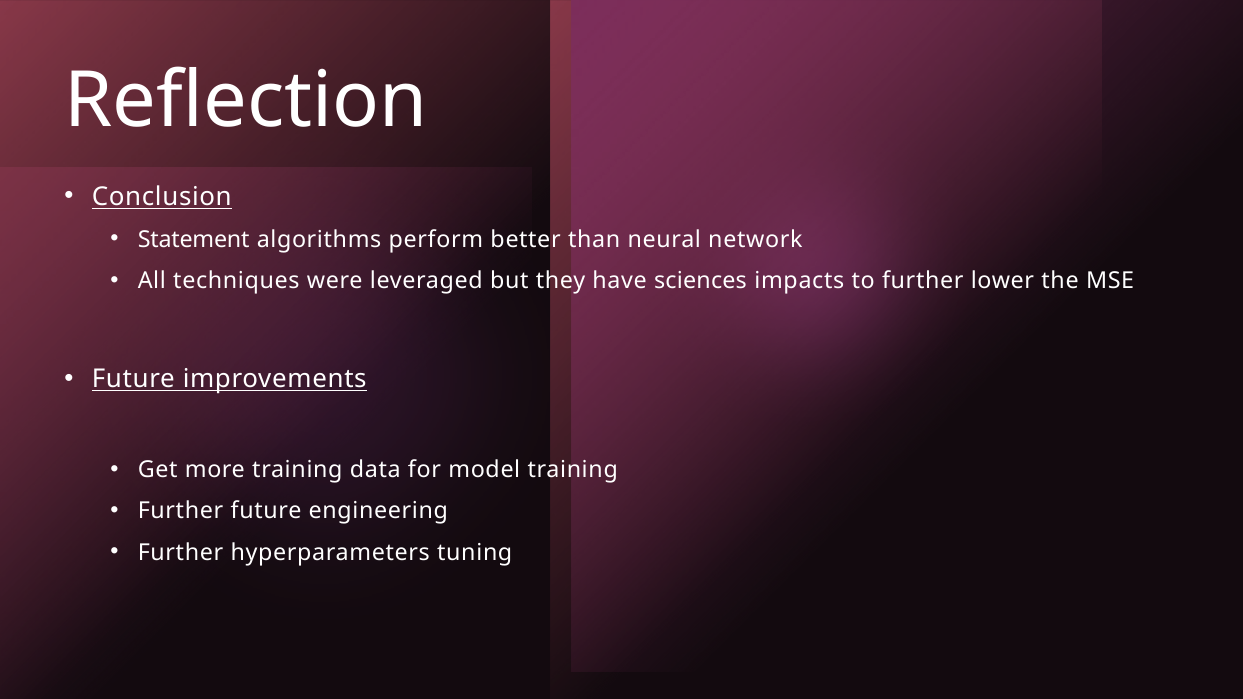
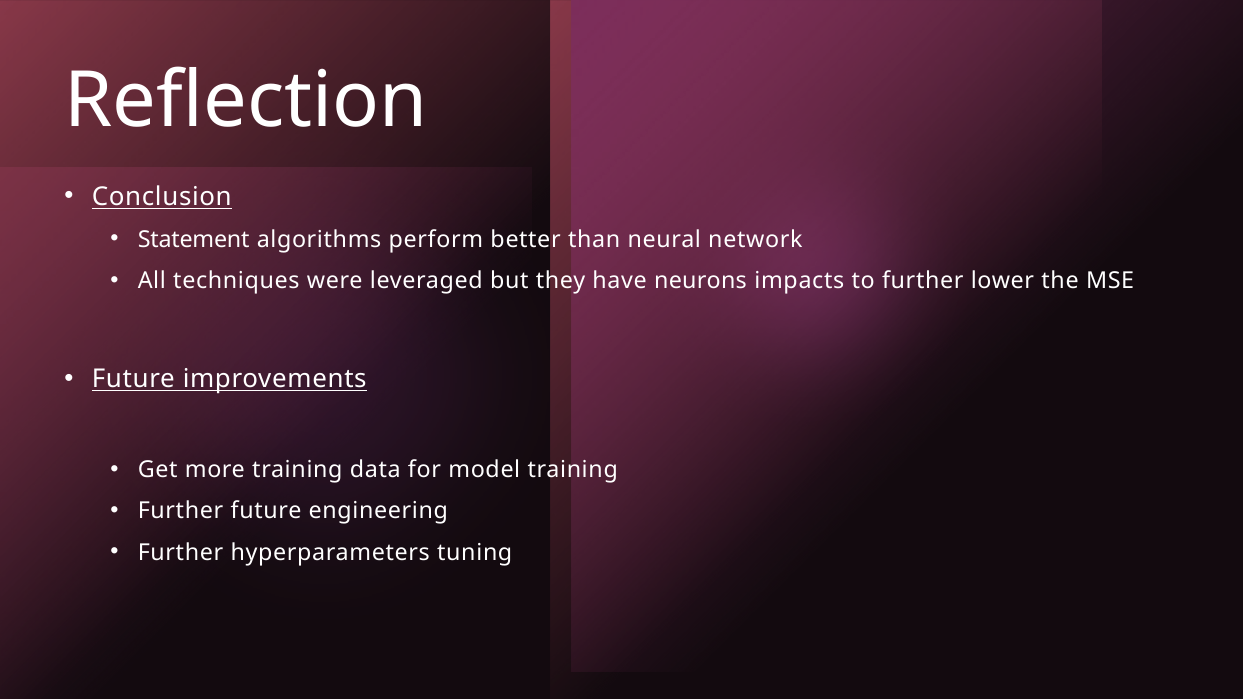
sciences: sciences -> neurons
